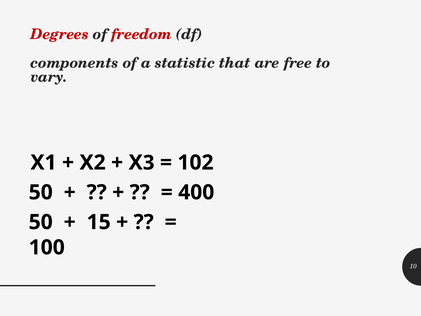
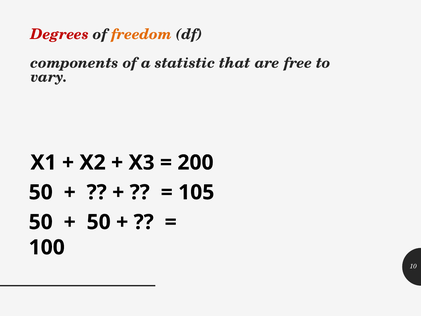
freedom colour: red -> orange
102: 102 -> 200
400: 400 -> 105
15 at (99, 222): 15 -> 50
